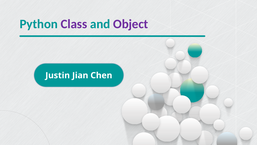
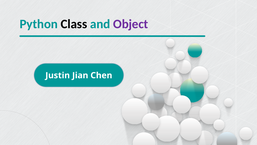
Class colour: purple -> black
